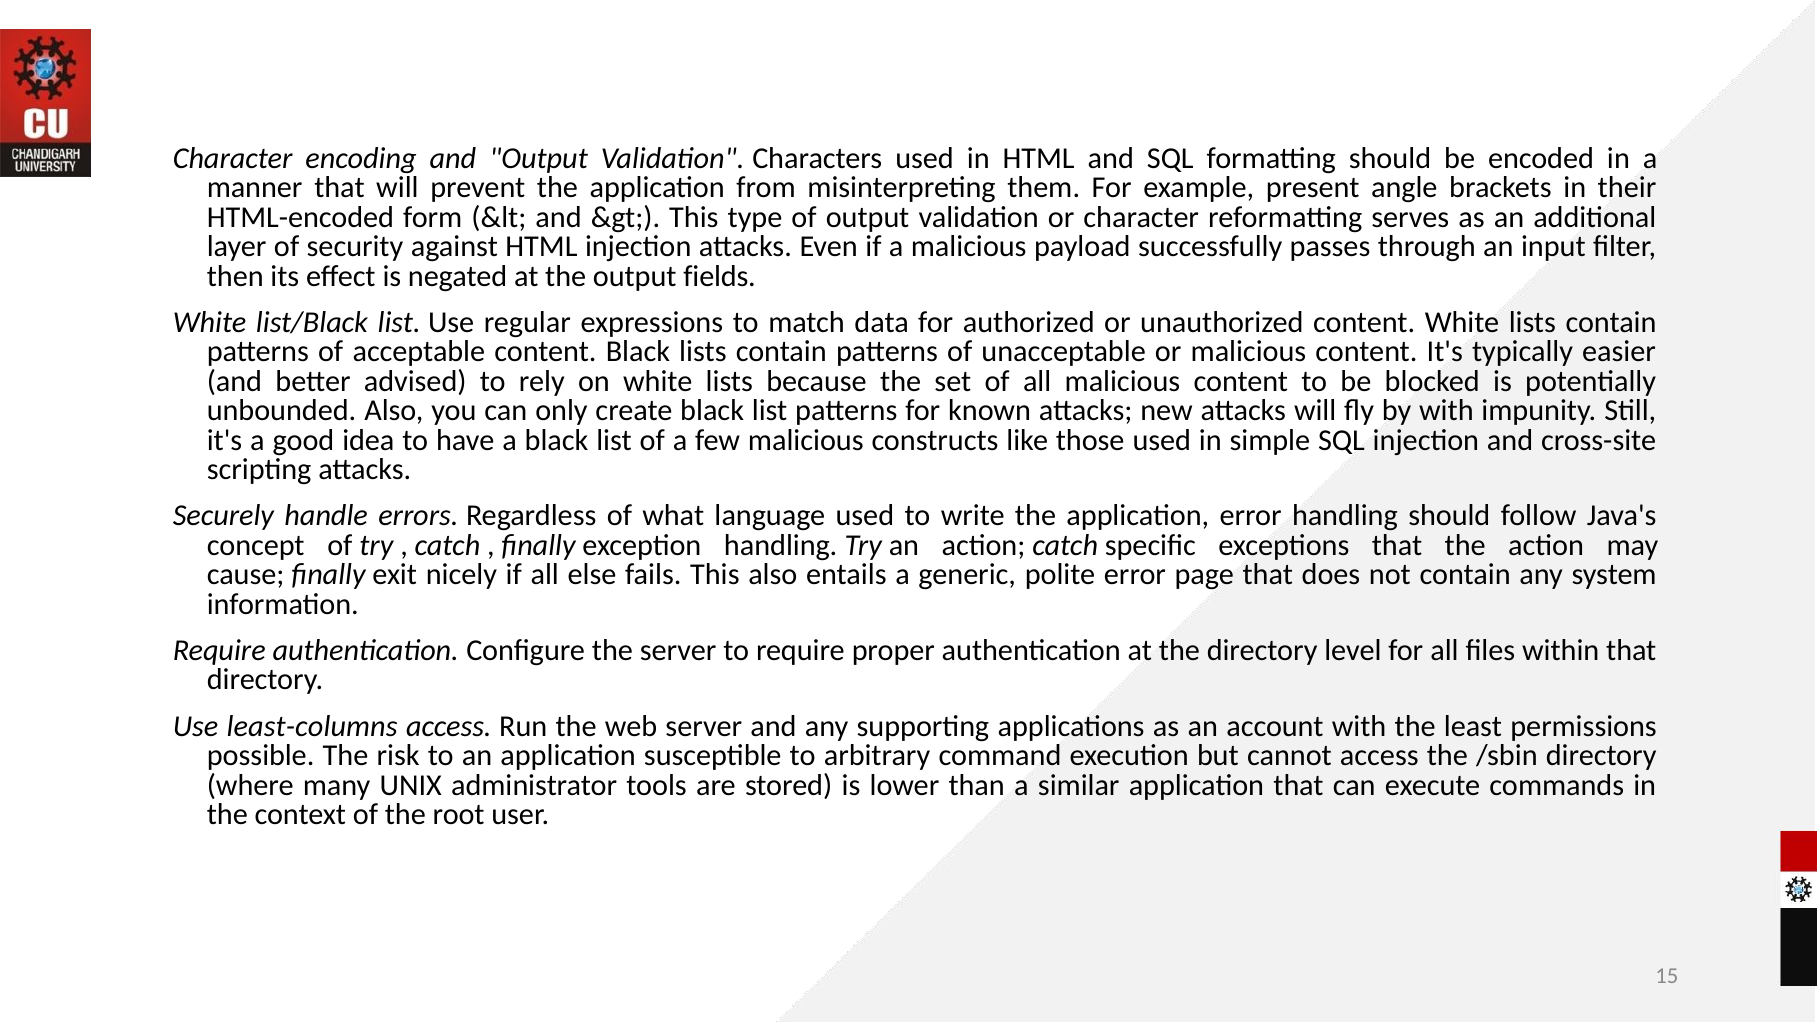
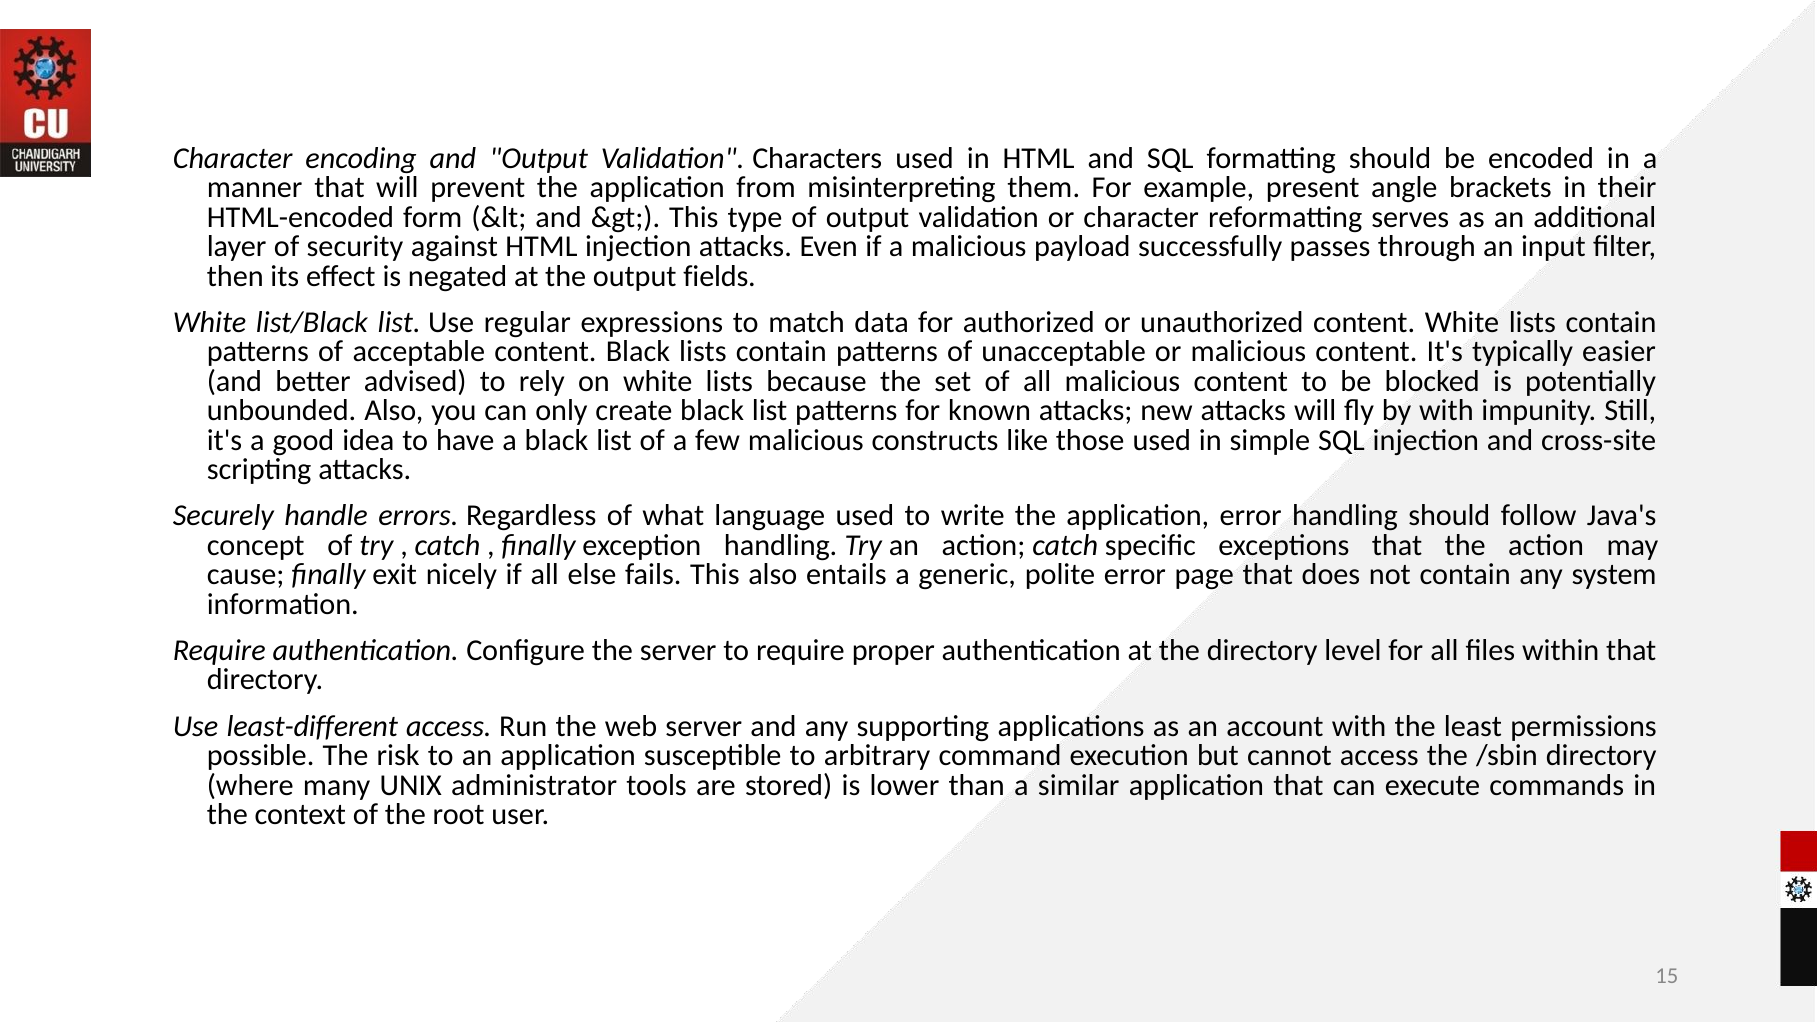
least-columns: least-columns -> least-different
